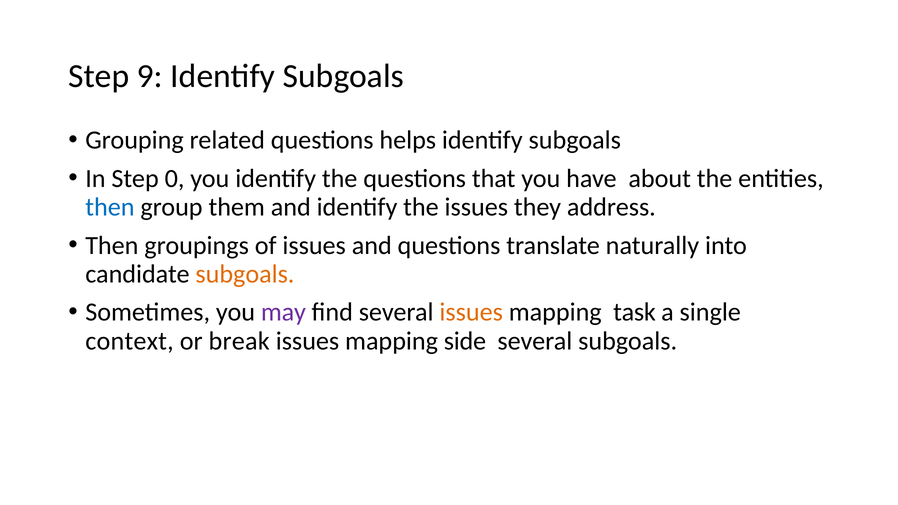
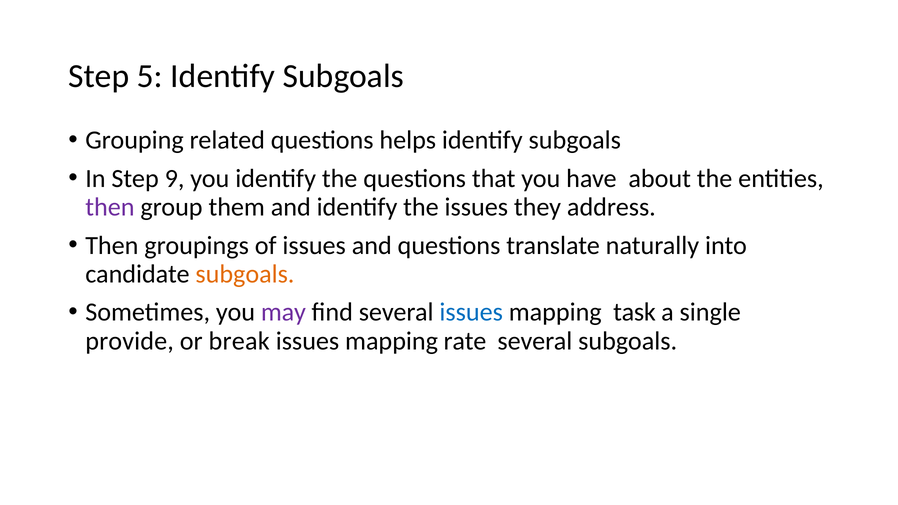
9: 9 -> 5
0: 0 -> 9
then at (110, 207) colour: blue -> purple
issues at (471, 312) colour: orange -> blue
context: context -> provide
side: side -> rate
